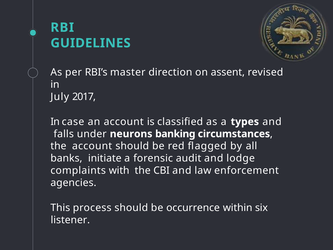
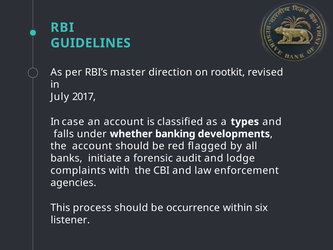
assent: assent -> rootkit
neurons: neurons -> whether
circumstances: circumstances -> developments
